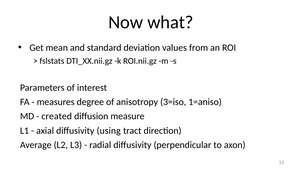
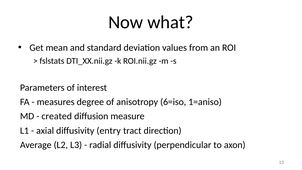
3=iso: 3=iso -> 6=iso
using: using -> entry
